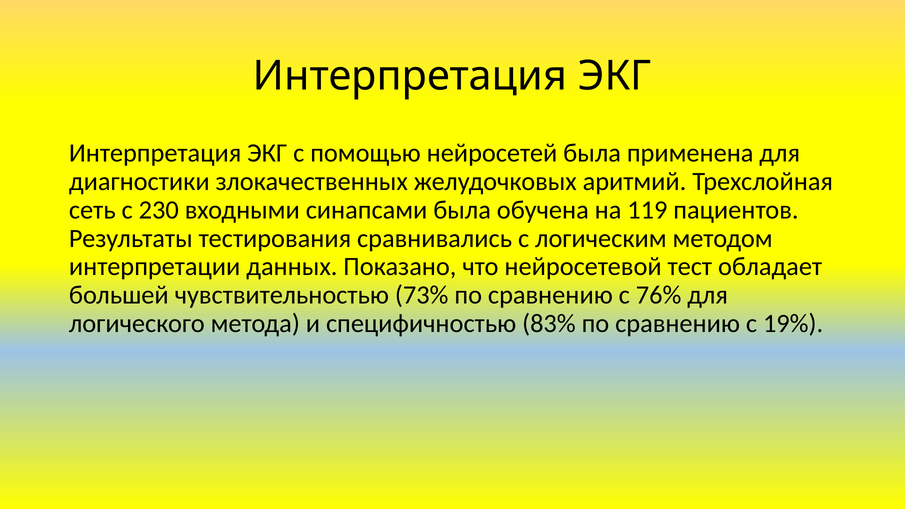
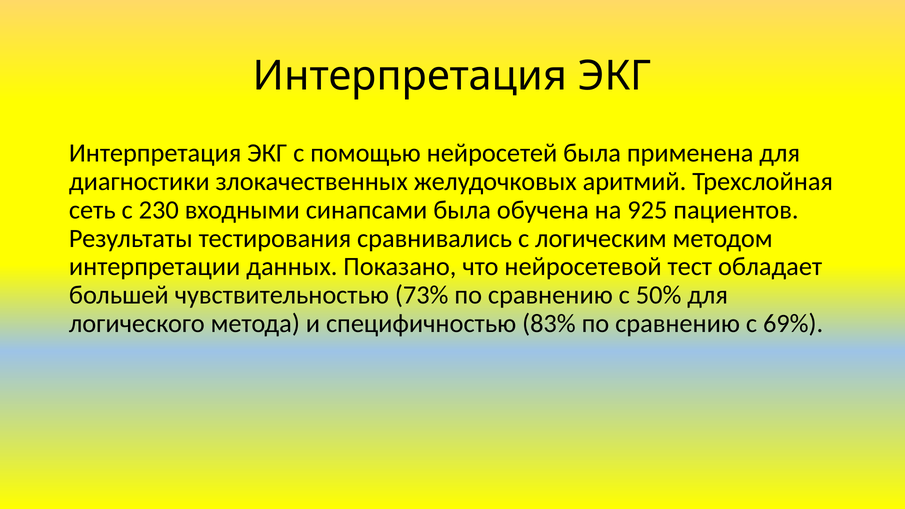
119: 119 -> 925
76%: 76% -> 50%
19%: 19% -> 69%
